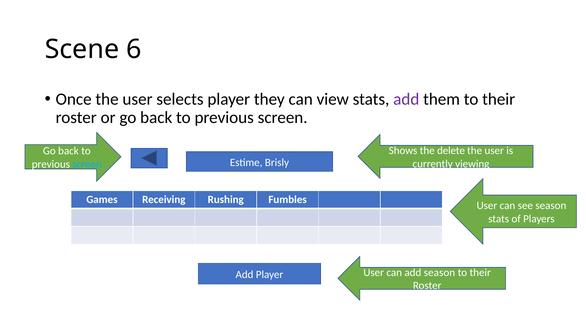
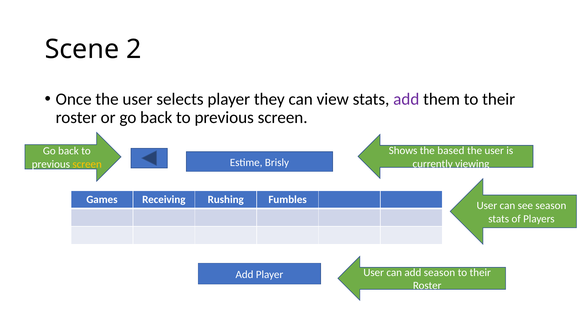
6: 6 -> 2
delete: delete -> based
screen at (87, 164) colour: light blue -> yellow
